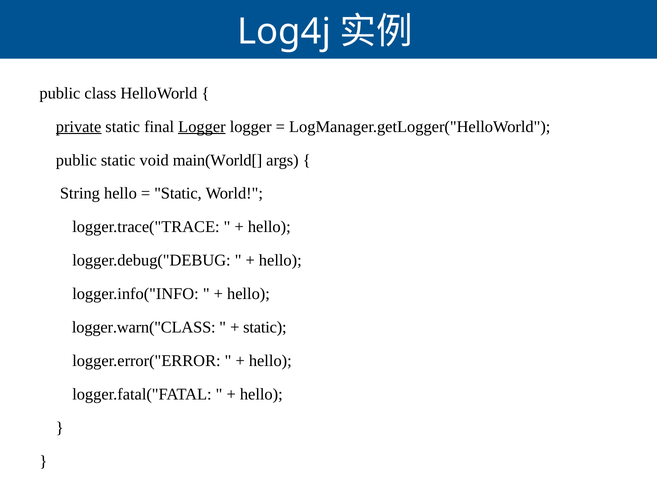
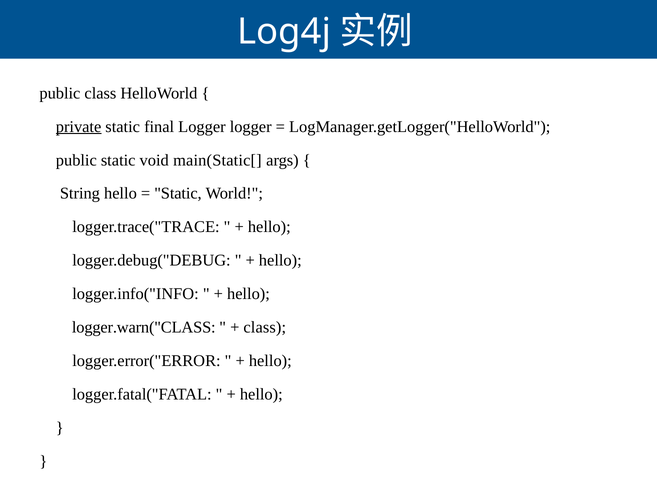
Logger at (202, 127) underline: present -> none
main(World[: main(World[ -> main(Static[
static at (265, 328): static -> class
